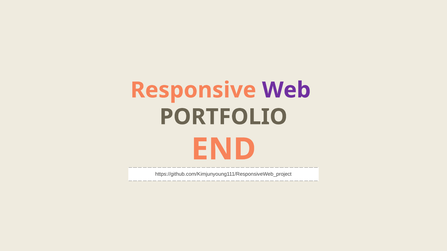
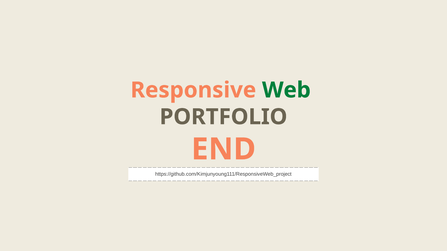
Web colour: purple -> green
